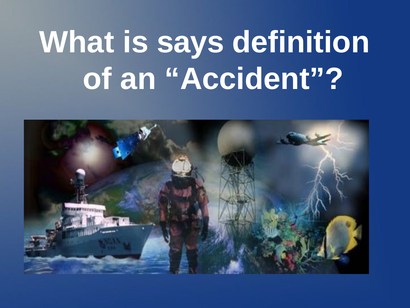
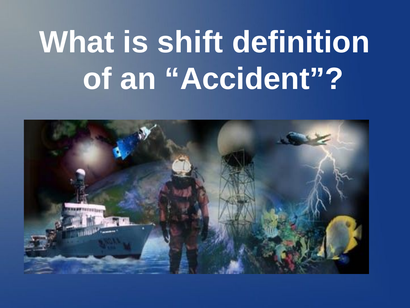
says: says -> shift
